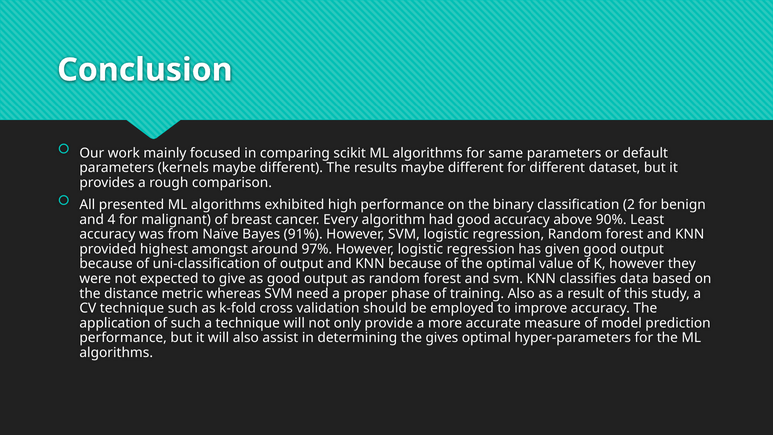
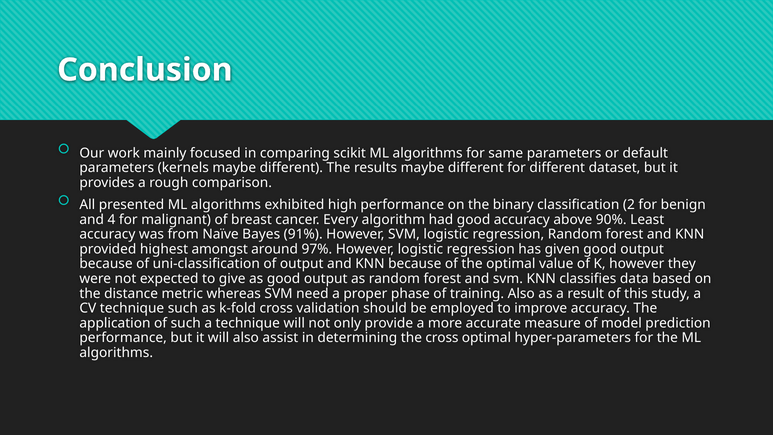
the gives: gives -> cross
